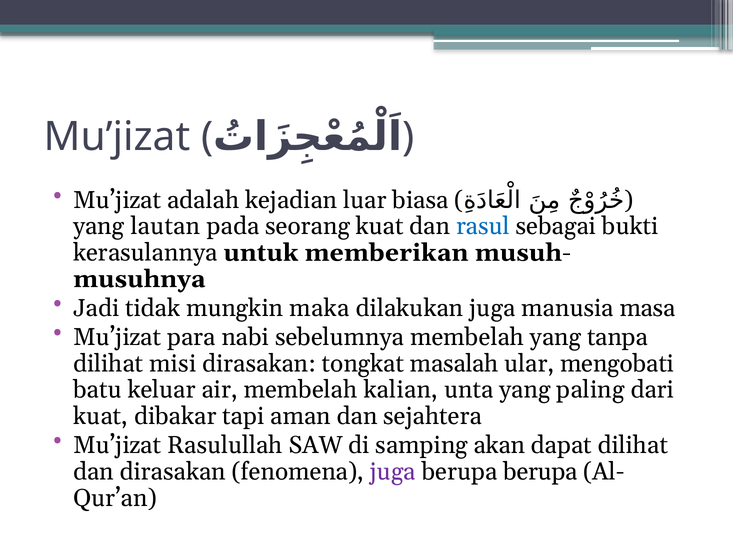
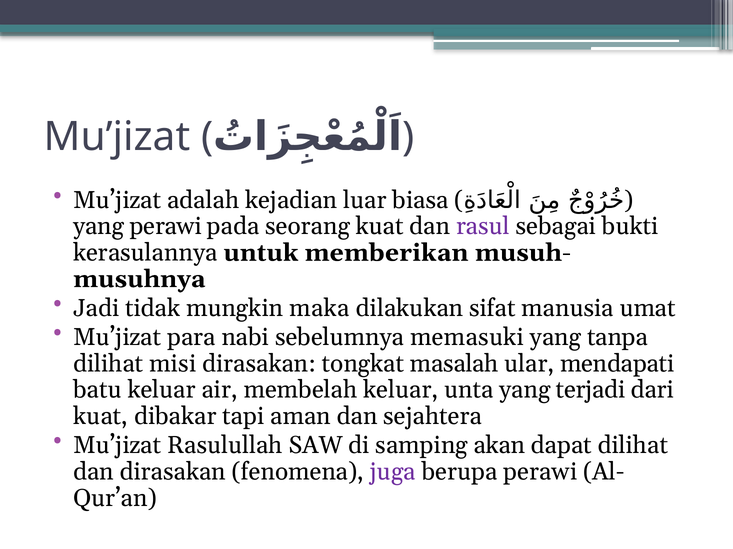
yang lautan: lautan -> perawi
rasul colour: blue -> purple
dilakukan juga: juga -> sifat
masa: masa -> umat
sebelumnya membelah: membelah -> memasuki
mengobati: mengobati -> mendapati
membelah kalian: kalian -> keluar
paling: paling -> terjadi
berupa berupa: berupa -> perawi
